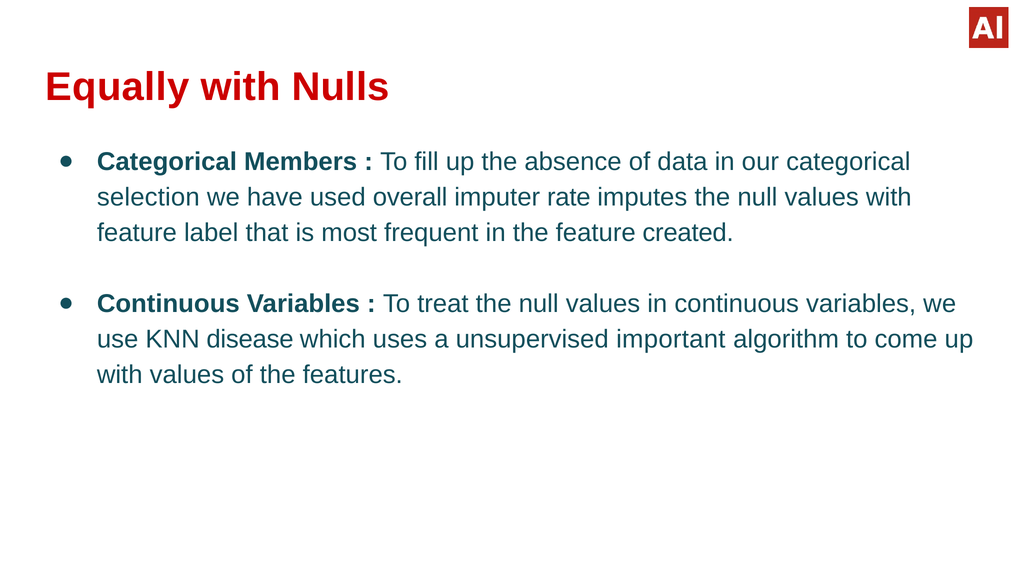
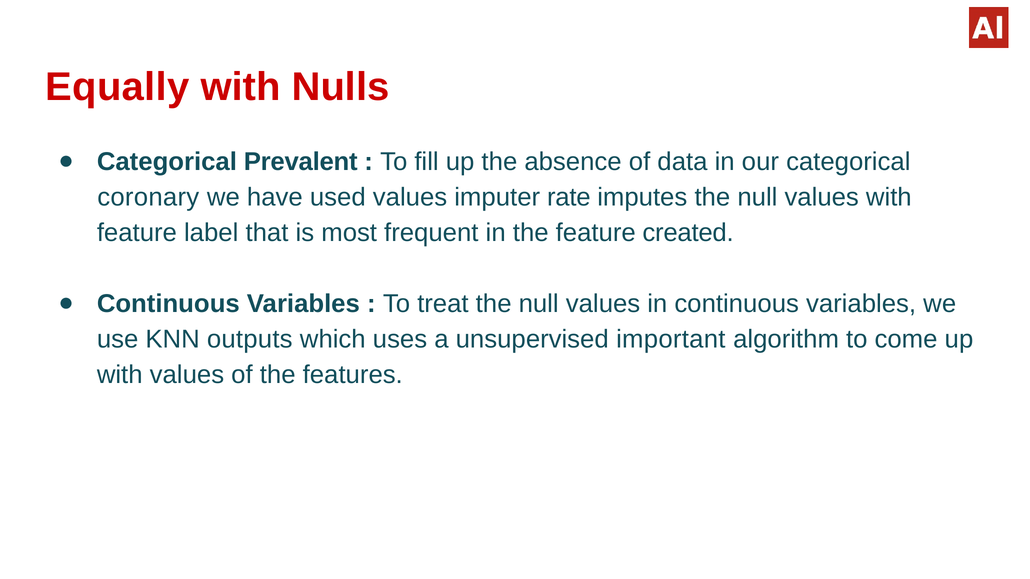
Members: Members -> Prevalent
selection: selection -> coronary
used overall: overall -> values
disease: disease -> outputs
